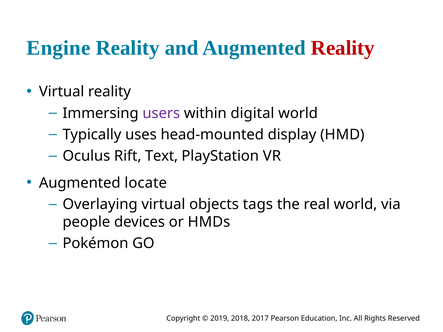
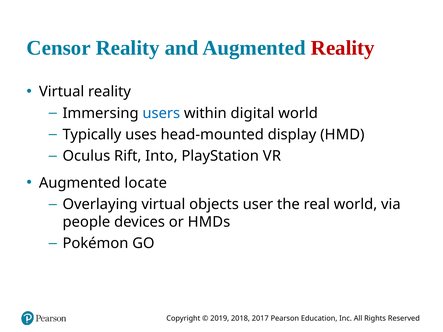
Engine: Engine -> Censor
users colour: purple -> blue
Text: Text -> Into
tags: tags -> user
